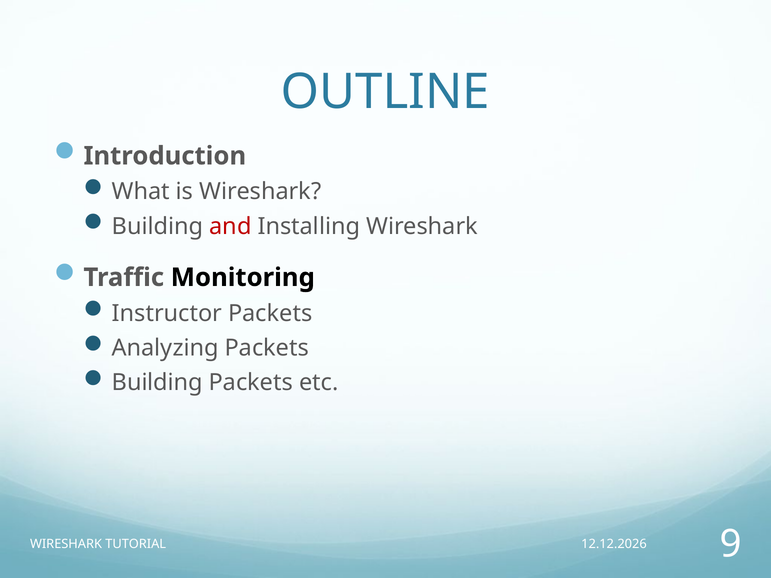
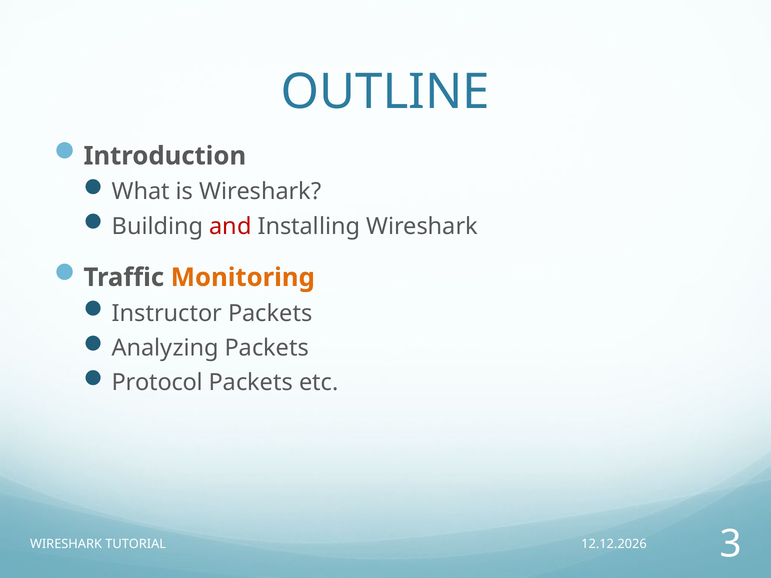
Monitoring colour: black -> orange
Building at (157, 383): Building -> Protocol
9: 9 -> 3
